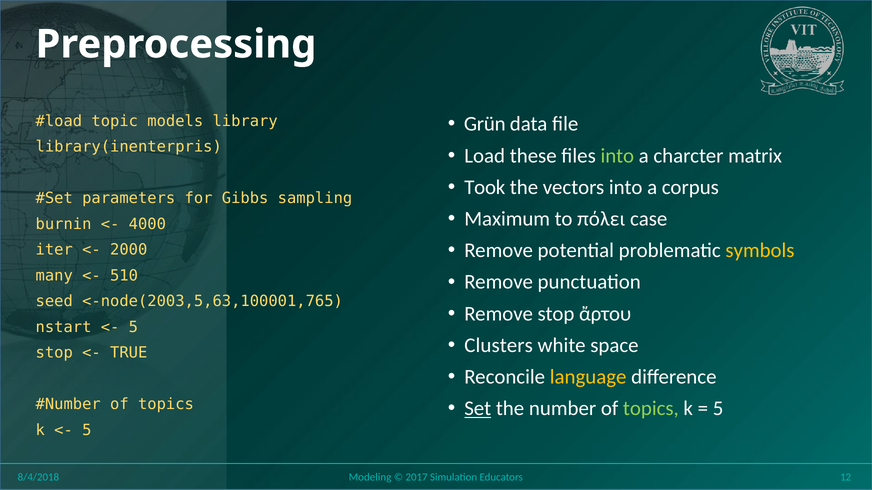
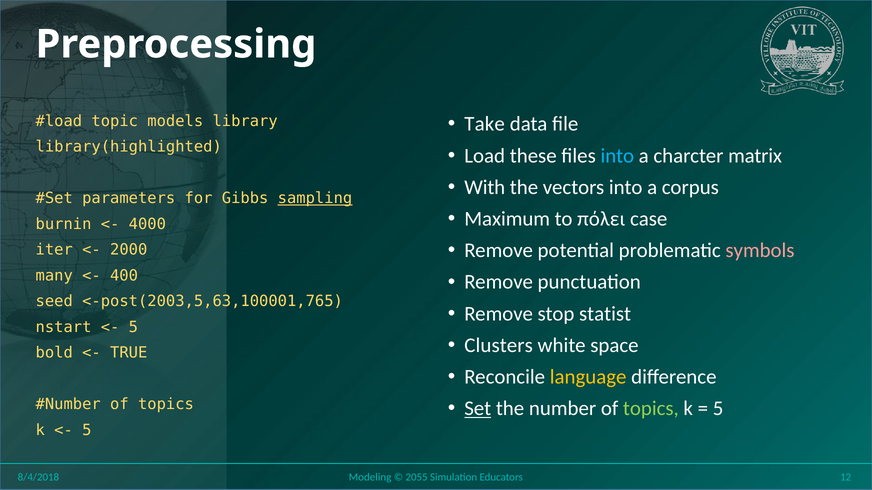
Grün: Grün -> Take
library(inenterpris: library(inenterpris -> library(highlighted
into at (617, 156) colour: light green -> light blue
Took: Took -> With
sampling underline: none -> present
symbols colour: yellow -> pink
510: 510 -> 400
<-node(2003,5,63,100001,765: <-node(2003,5,63,100001,765 -> <-post(2003,5,63,100001,765
ἄρτου: ἄρτου -> statist
stop at (54, 353): stop -> bold
2017: 2017 -> 2055
